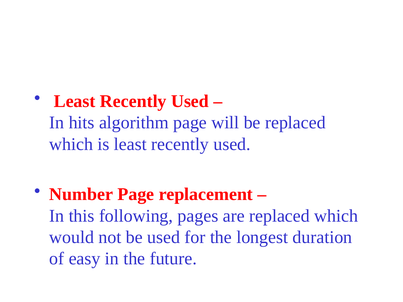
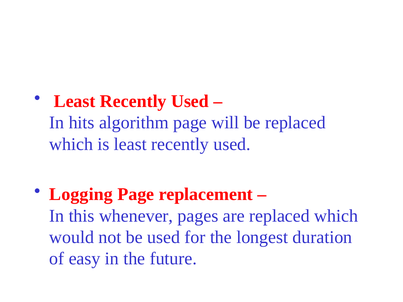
Number: Number -> Logging
following: following -> whenever
